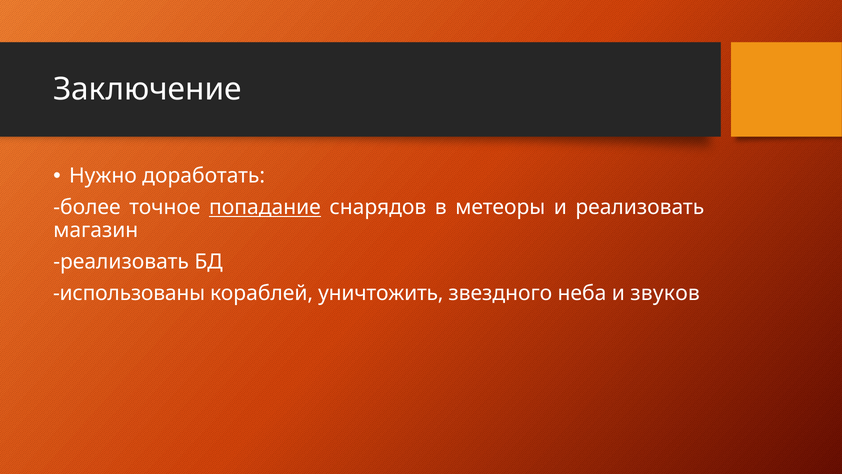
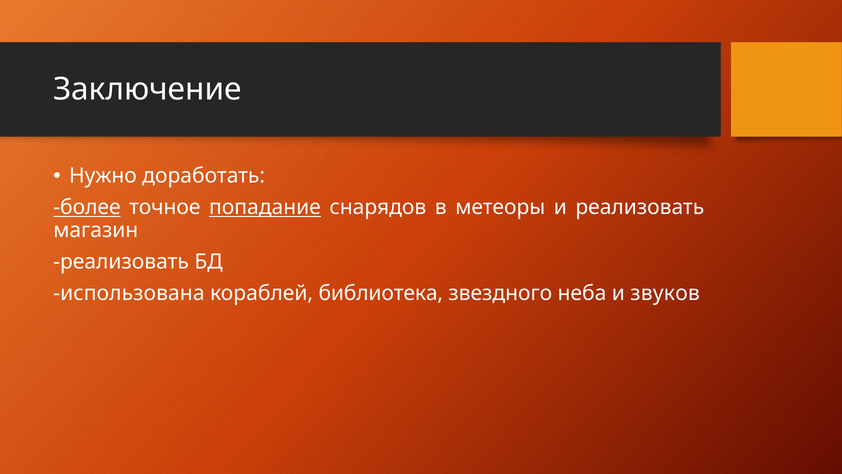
более underline: none -> present
использованы: использованы -> использована
уничтожить: уничтожить -> библиотека
